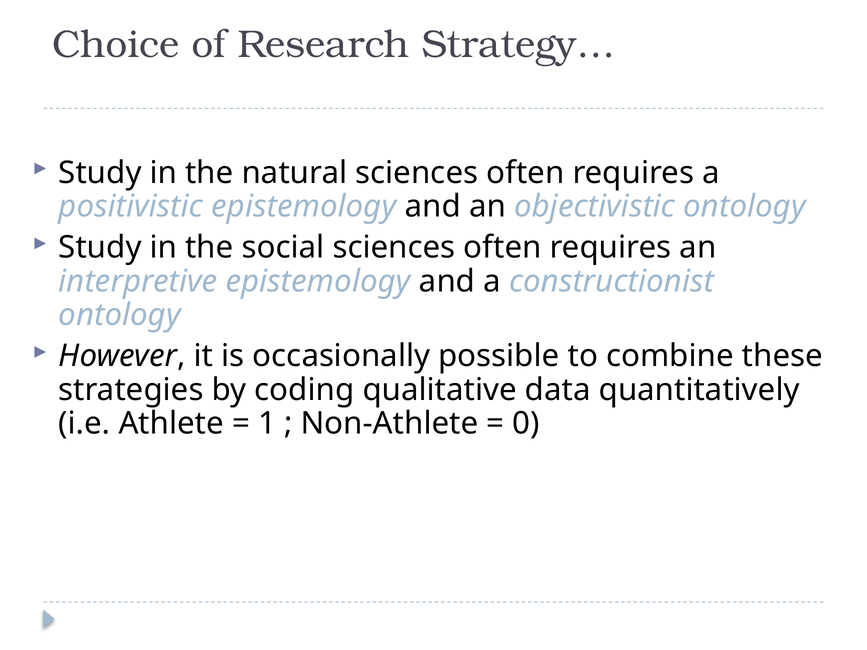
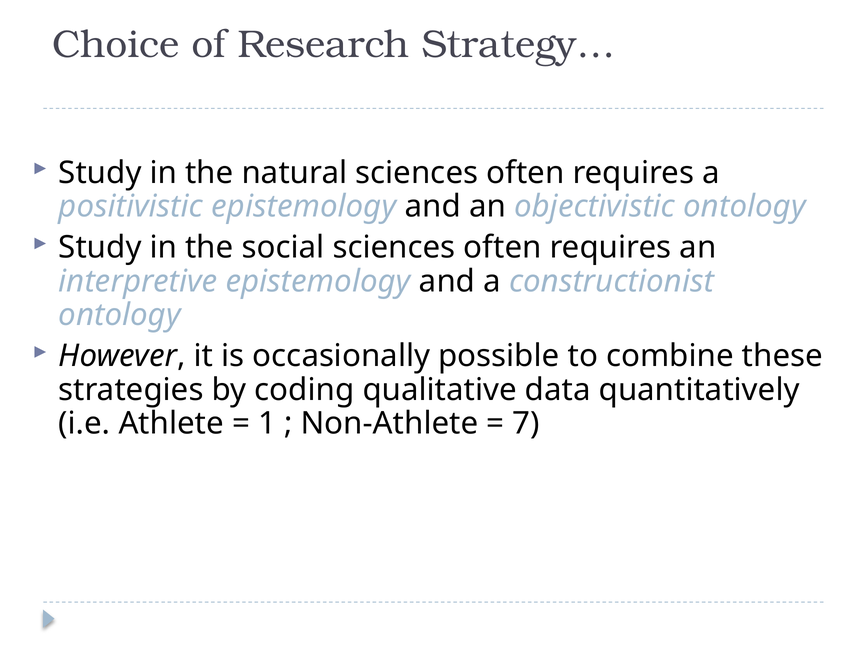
0: 0 -> 7
